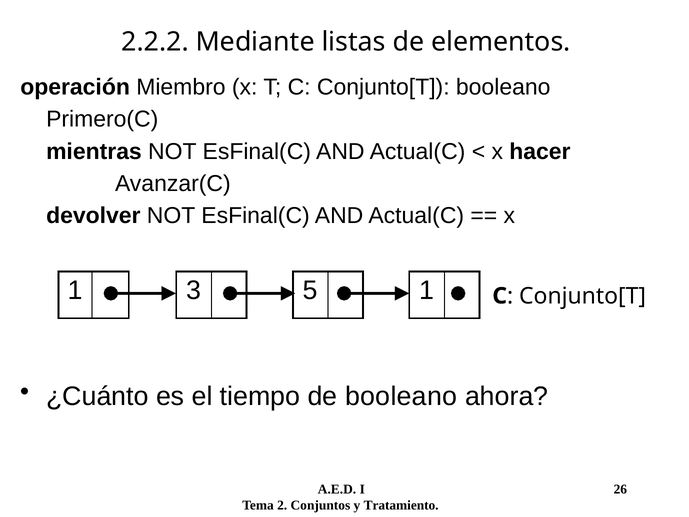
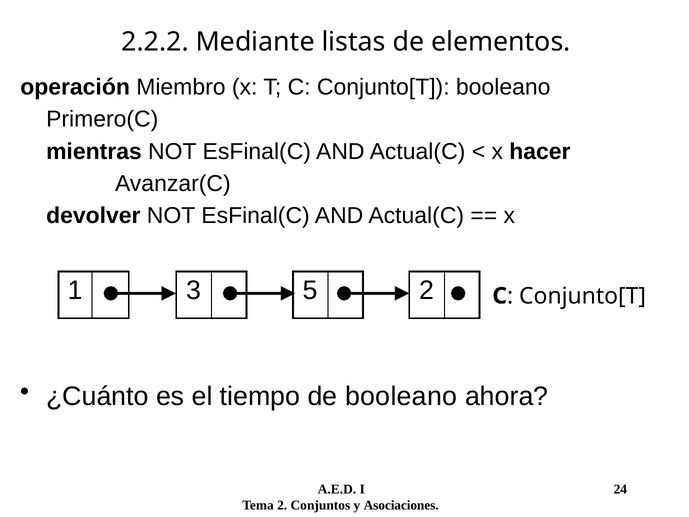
5 1: 1 -> 2
26: 26 -> 24
Tratamiento: Tratamiento -> Asociaciones
